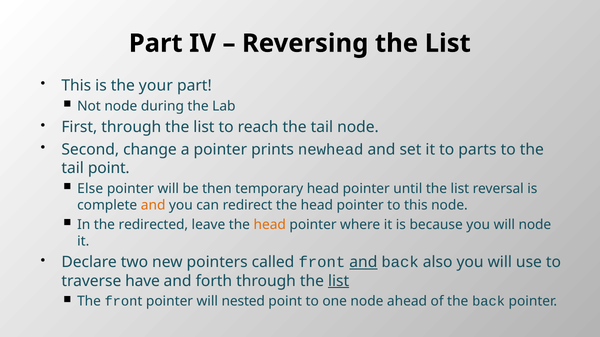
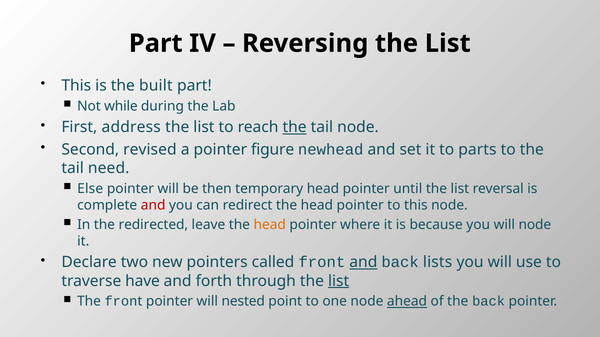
your: your -> built
Not node: node -> while
First through: through -> address
the at (295, 127) underline: none -> present
change: change -> revised
prints: prints -> figure
tail point: point -> need
and at (153, 205) colour: orange -> red
also: also -> lists
ahead underline: none -> present
